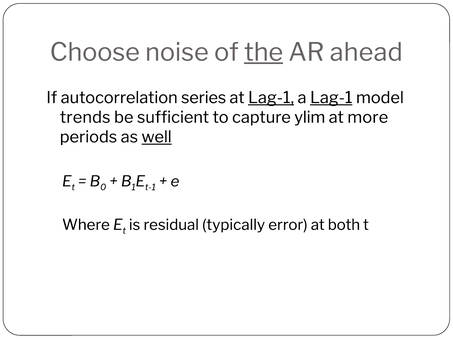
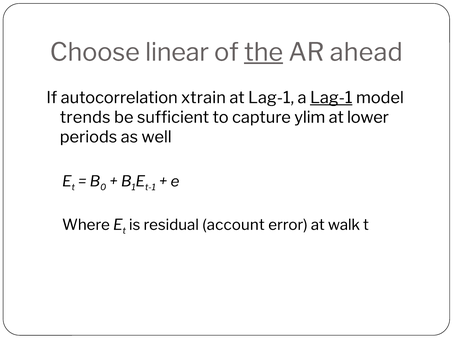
noise: noise -> linear
series: series -> xtrain
Lag-1 at (271, 98) underline: present -> none
more: more -> lower
well underline: present -> none
typically: typically -> account
both: both -> walk
